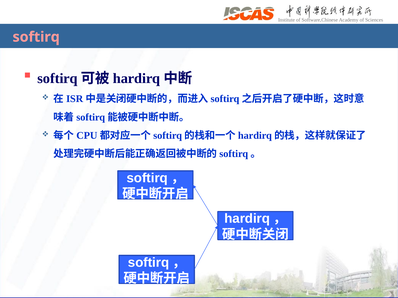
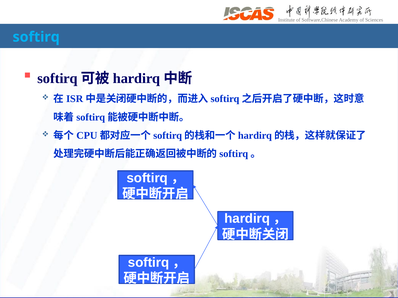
softirq colour: pink -> light blue
